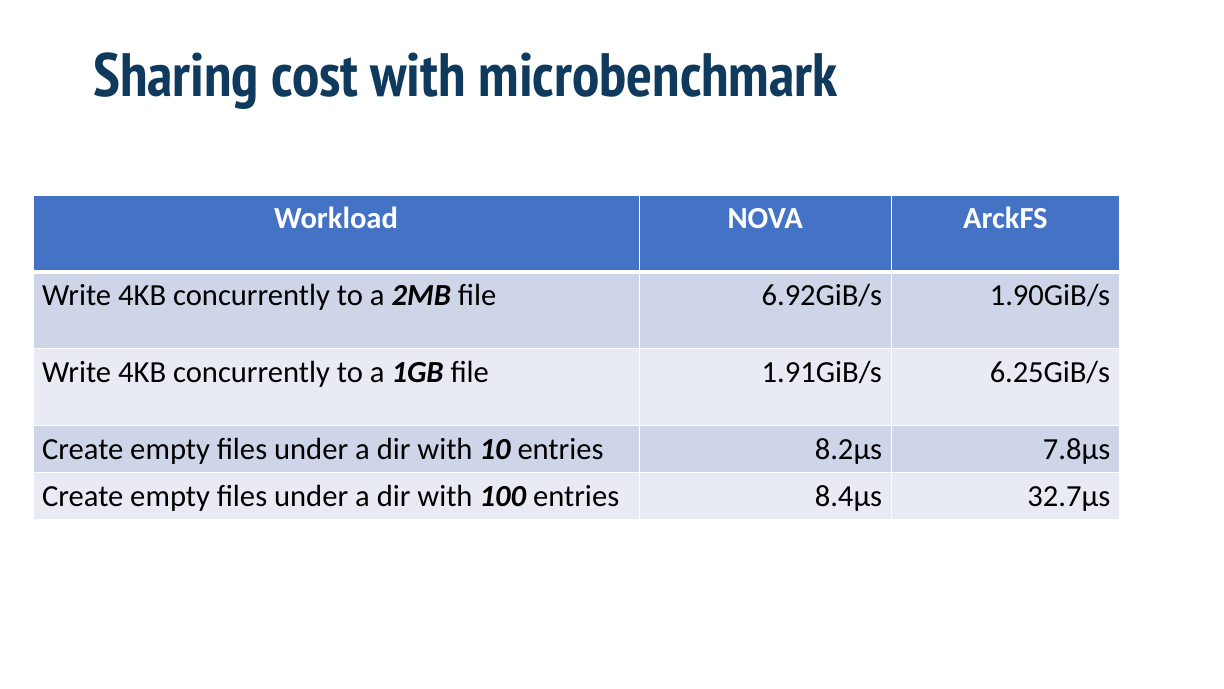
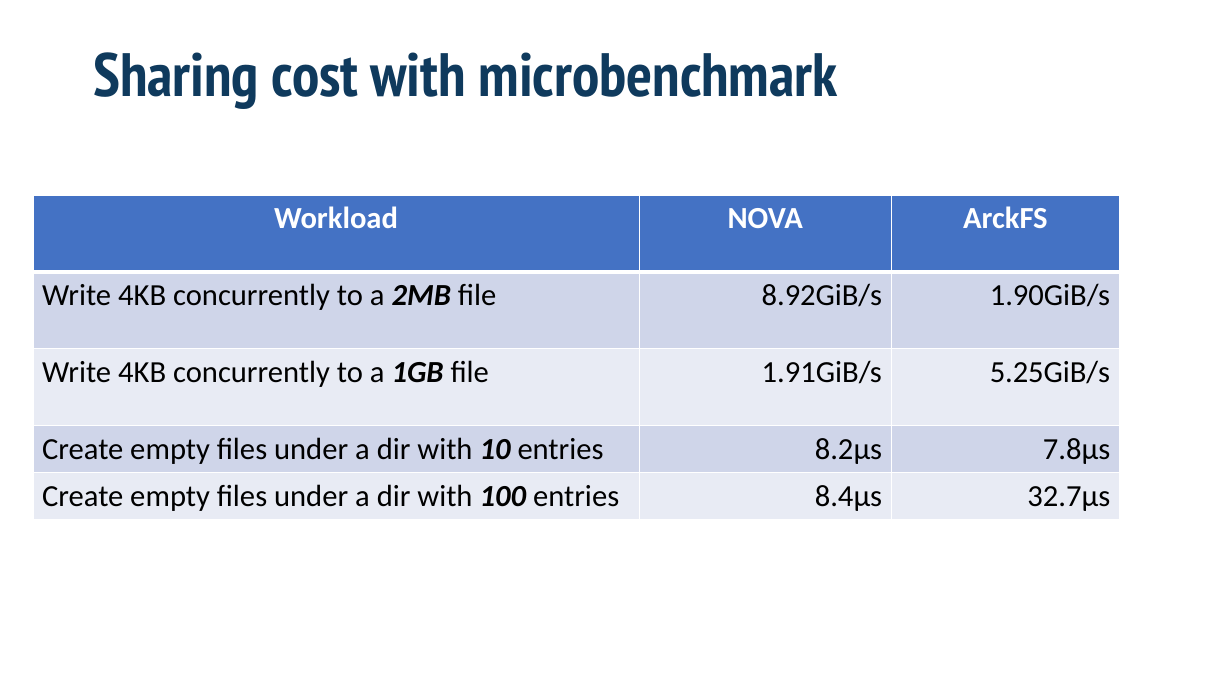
6.92GiB/s: 6.92GiB/s -> 8.92GiB/s
6.25GiB/s: 6.25GiB/s -> 5.25GiB/s
